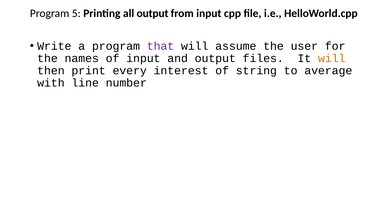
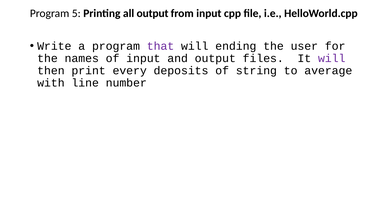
assume: assume -> ending
will at (332, 58) colour: orange -> purple
interest: interest -> deposits
